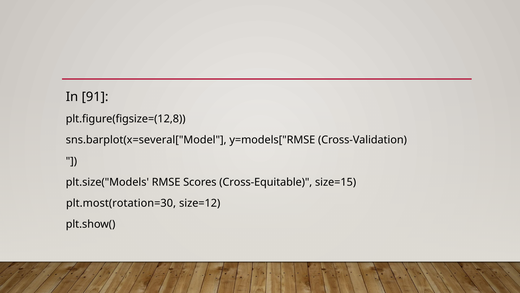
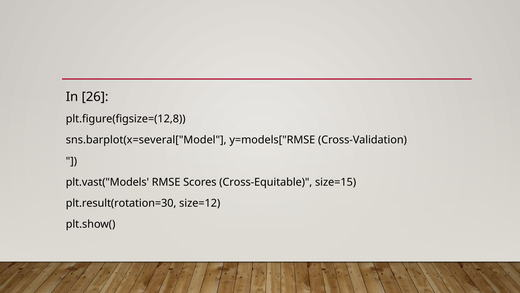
91: 91 -> 26
plt.size("Models: plt.size("Models -> plt.vast("Models
plt.most(rotation=30: plt.most(rotation=30 -> plt.result(rotation=30
